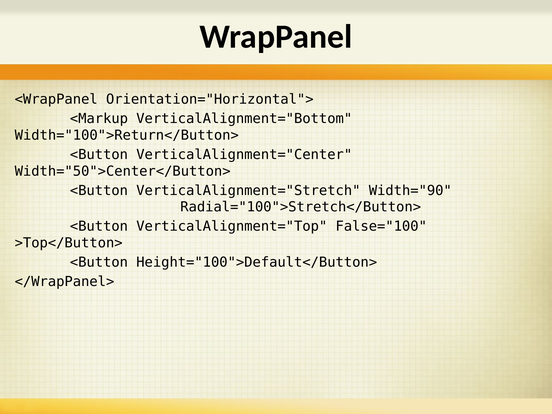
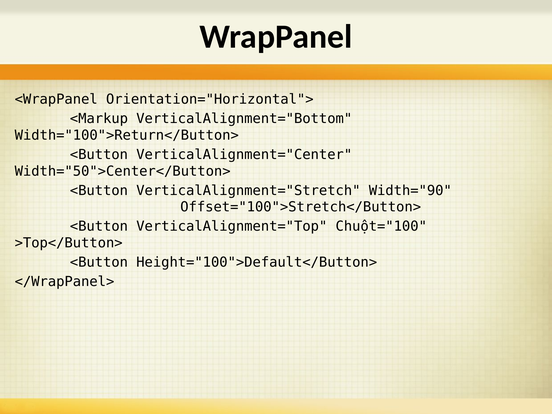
Radial="100">Stretch</Button>: Radial="100">Stretch</Button> -> Offset="100">Stretch</Button>
False="100: False="100 -> Chuột="100
